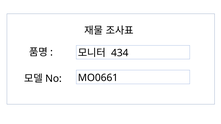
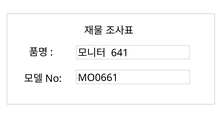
434: 434 -> 641
